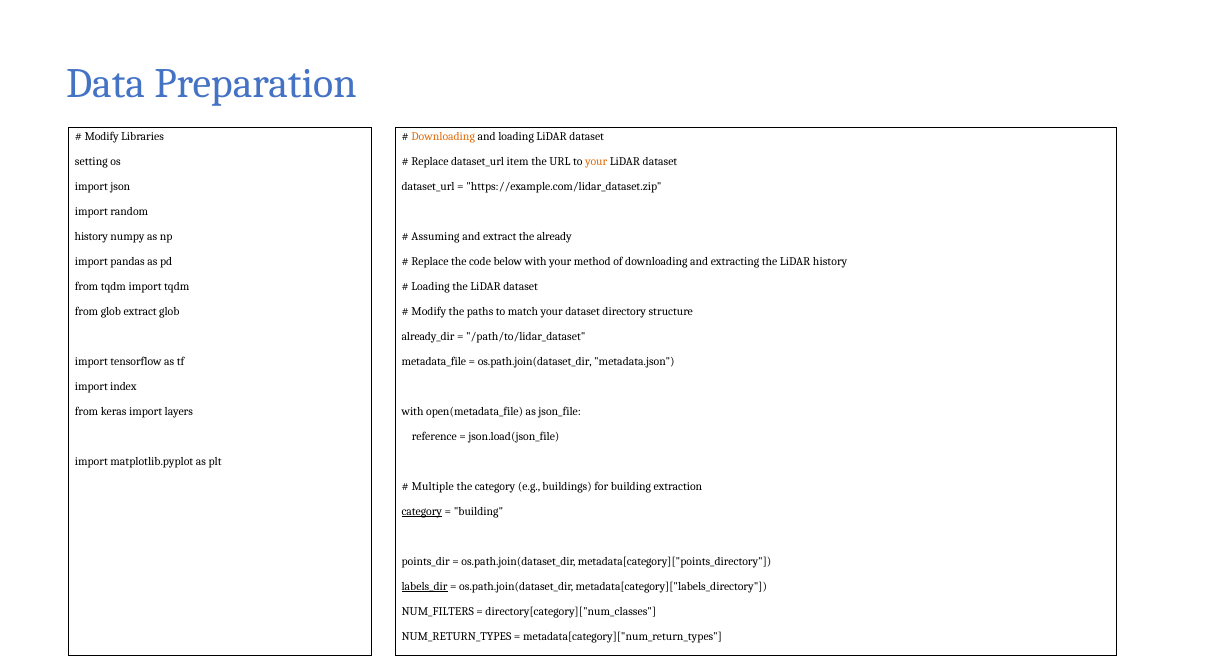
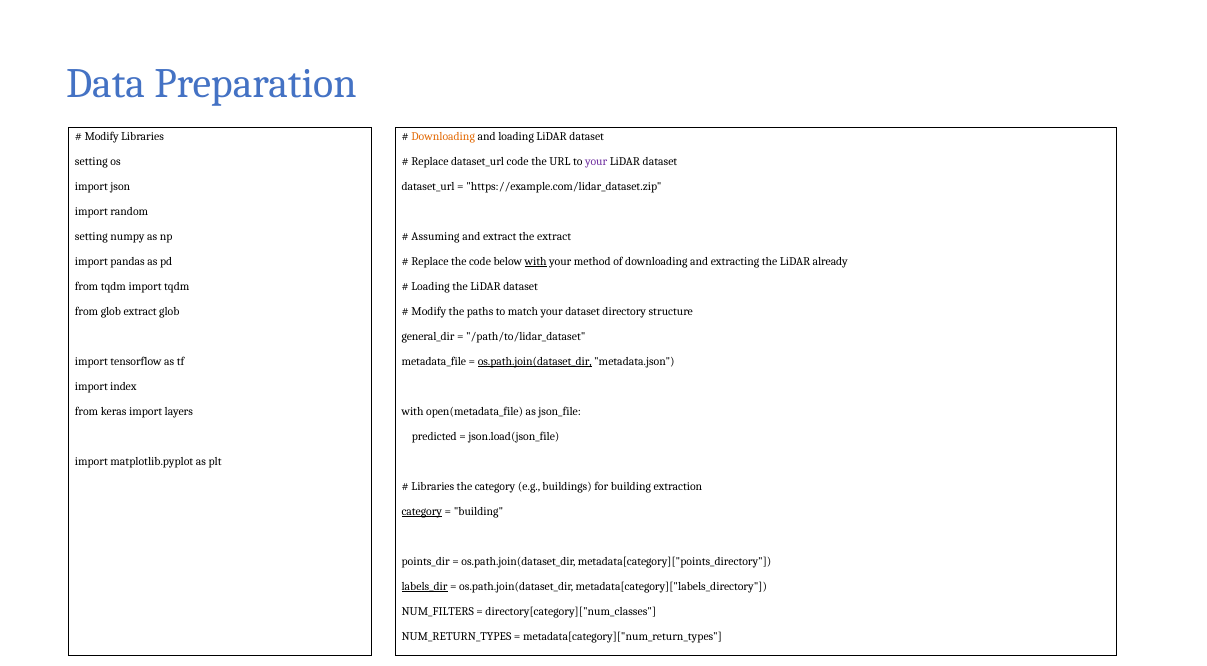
dataset_url item: item -> code
your at (596, 161) colour: orange -> purple
the already: already -> extract
history at (91, 236): history -> setting
with at (536, 261) underline: none -> present
LiDAR history: history -> already
already_dir: already_dir -> general_dir
os.path.join(dataset_dir at (535, 361) underline: none -> present
reference: reference -> predicted
Multiple at (433, 486): Multiple -> Libraries
